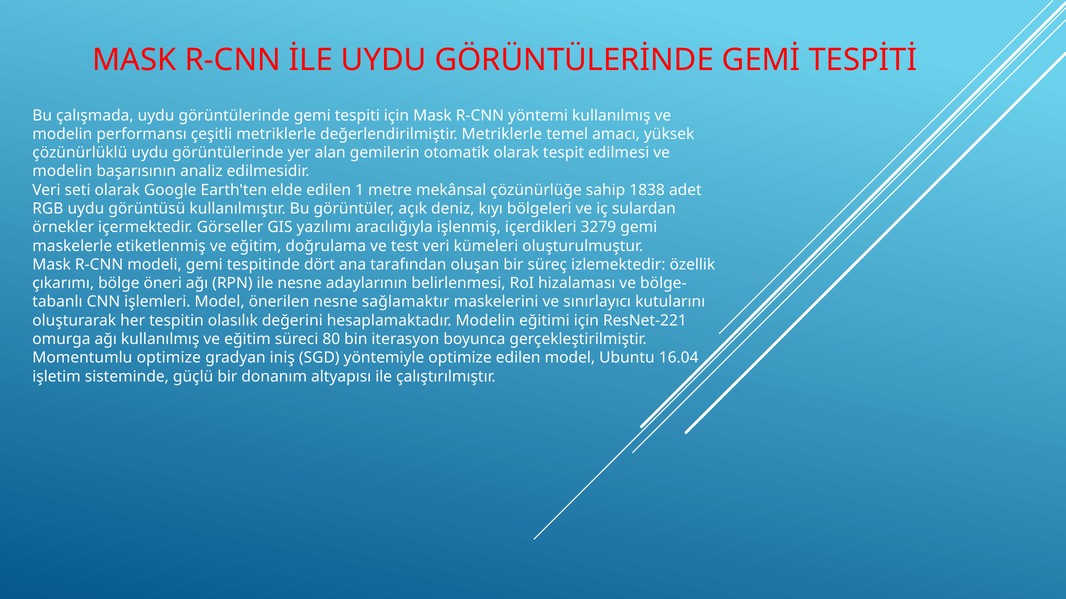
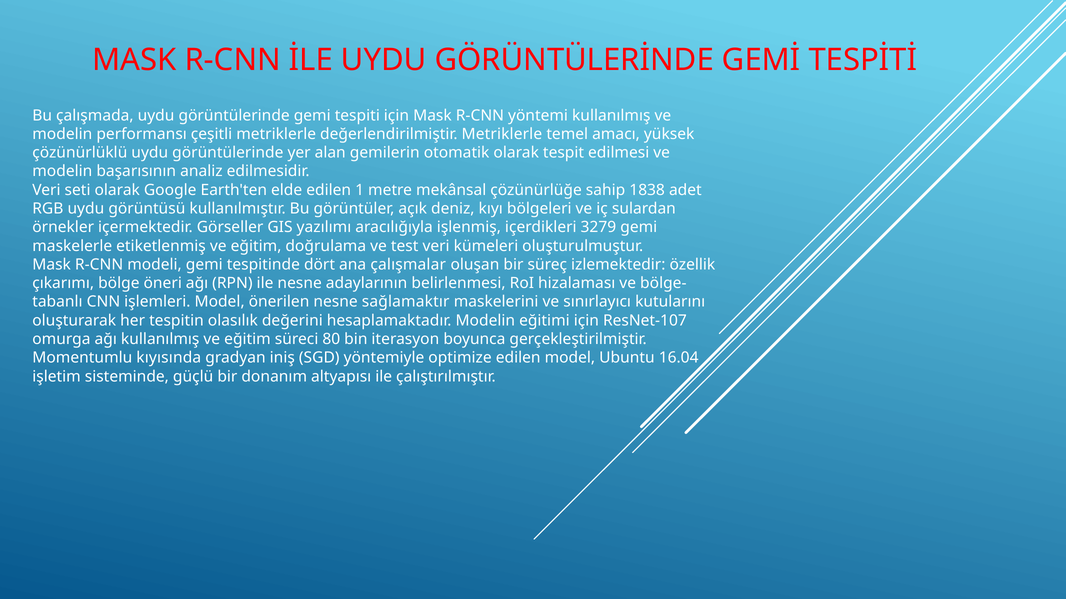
tarafından: tarafından -> çalışmalar
ResNet-221: ResNet-221 -> ResNet-107
Momentumlu optimize: optimize -> kıyısında
